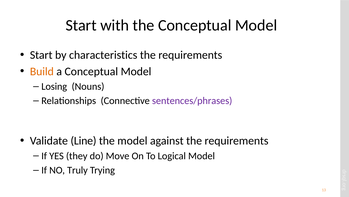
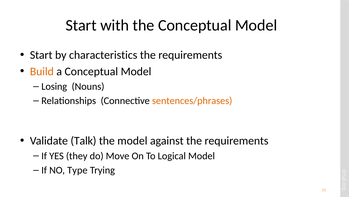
sentences/phrases colour: purple -> orange
Line: Line -> Talk
Truly: Truly -> Type
